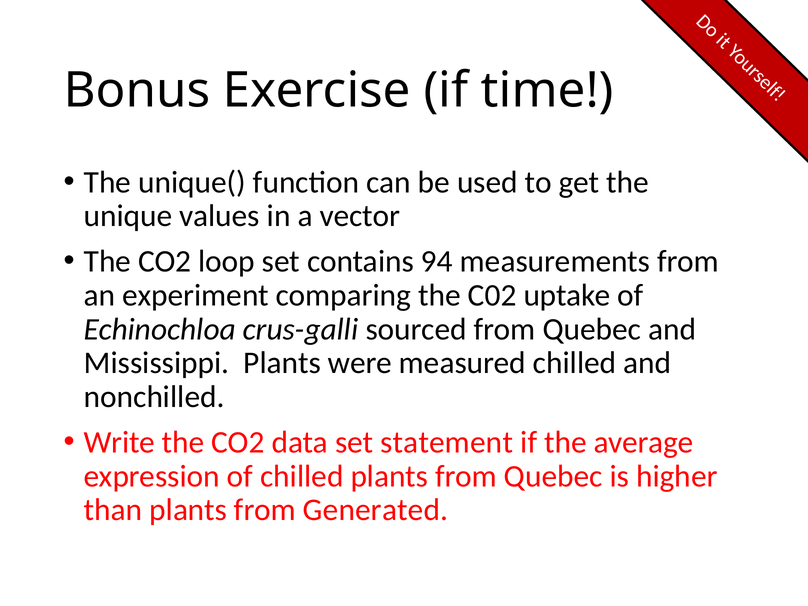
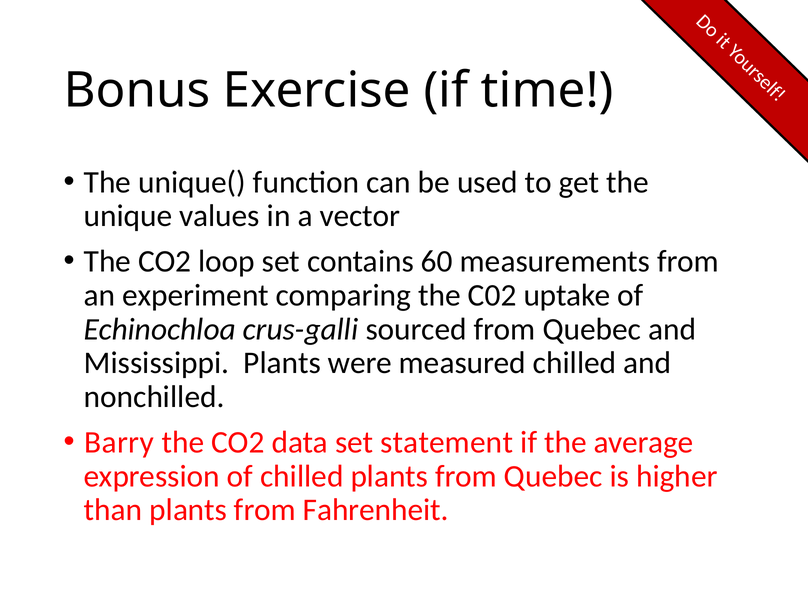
94: 94 -> 60
Write: Write -> Barry
Generated: Generated -> Fahrenheit
